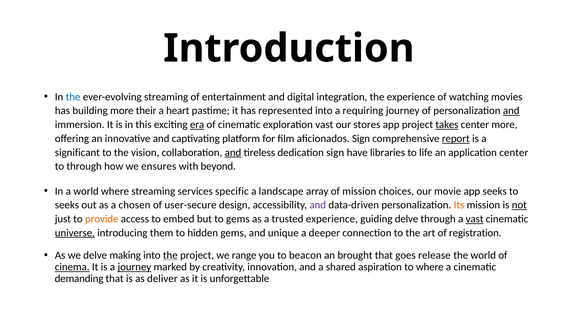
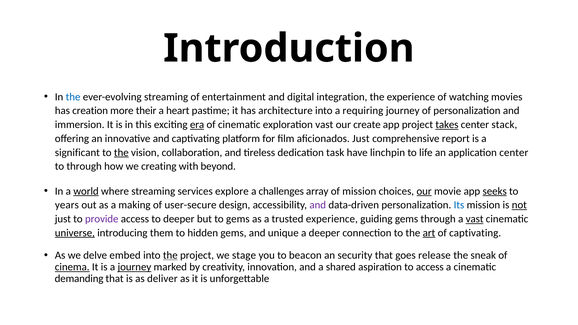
building: building -> creation
represented: represented -> architecture
and at (511, 111) underline: present -> none
stores: stores -> create
center more: more -> stack
aficionados Sign: Sign -> Just
report underline: present -> none
the at (121, 153) underline: none -> present
and at (233, 153) underline: present -> none
dedication sign: sign -> task
libraries: libraries -> linchpin
ensures: ensures -> creating
world at (86, 191) underline: none -> present
specific: specific -> explore
landscape: landscape -> challenges
our at (424, 191) underline: none -> present
seeks at (495, 191) underline: none -> present
seeks at (67, 205): seeks -> years
chosen: chosen -> making
Its colour: orange -> blue
provide colour: orange -> purple
to embed: embed -> deeper
guiding delve: delve -> gems
art underline: none -> present
of registration: registration -> captivating
making: making -> embed
range: range -> stage
brought: brought -> security
the world: world -> sneak
to where: where -> access
